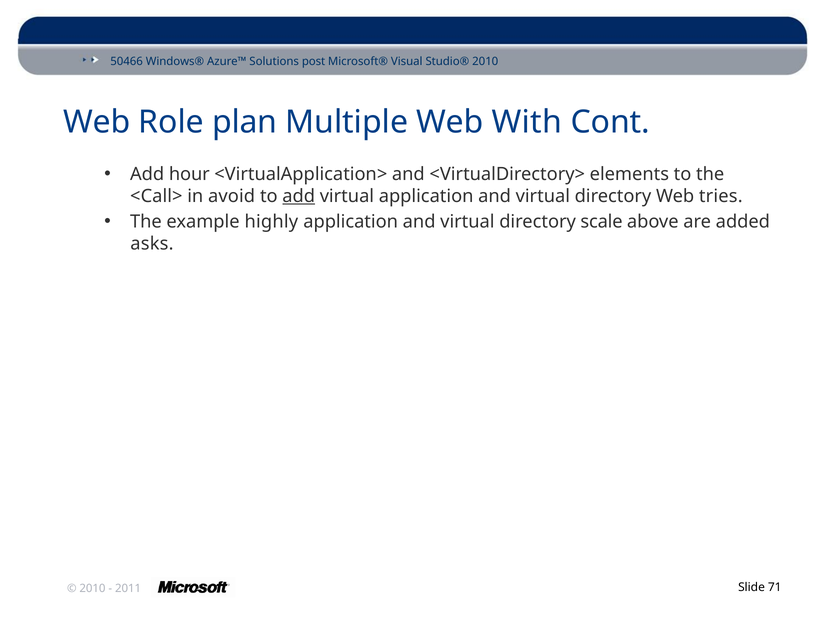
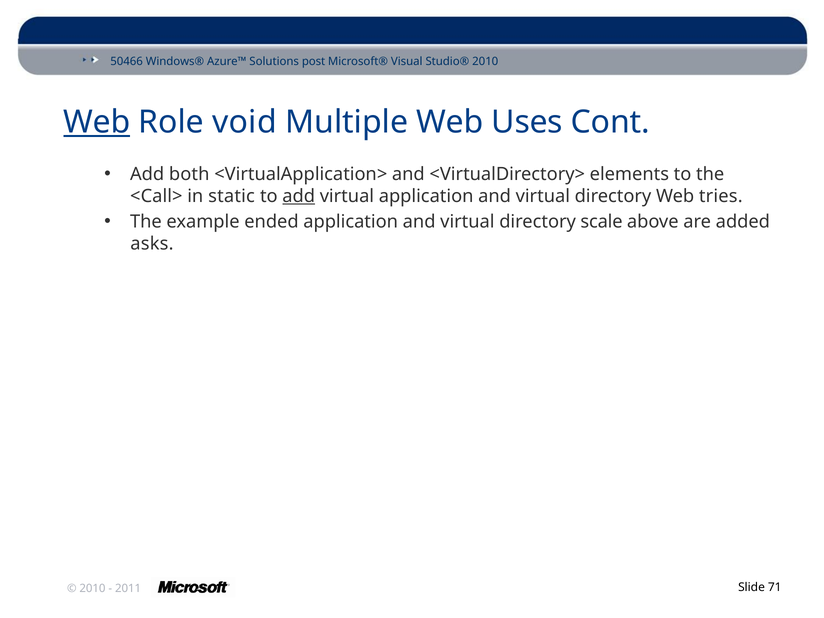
Web at (97, 122) underline: none -> present
plan: plan -> void
With: With -> Uses
hour: hour -> both
avoid: avoid -> static
highly: highly -> ended
